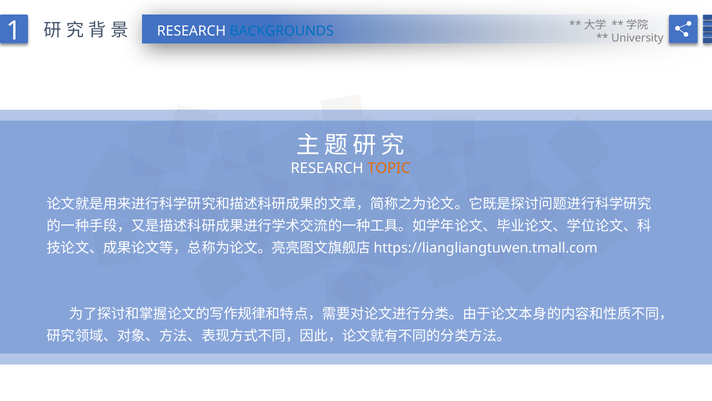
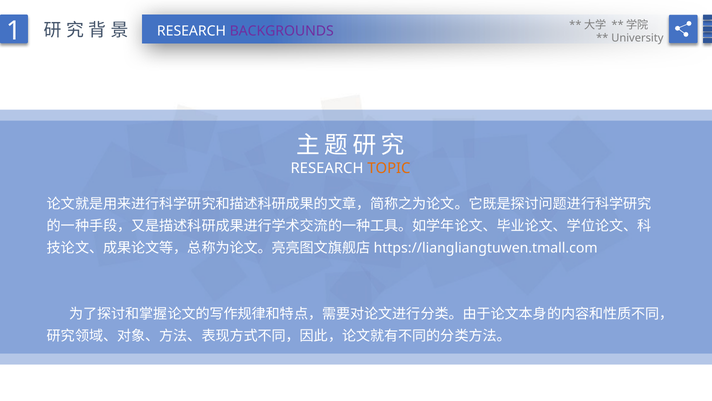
BACKGROUNDS colour: blue -> purple
